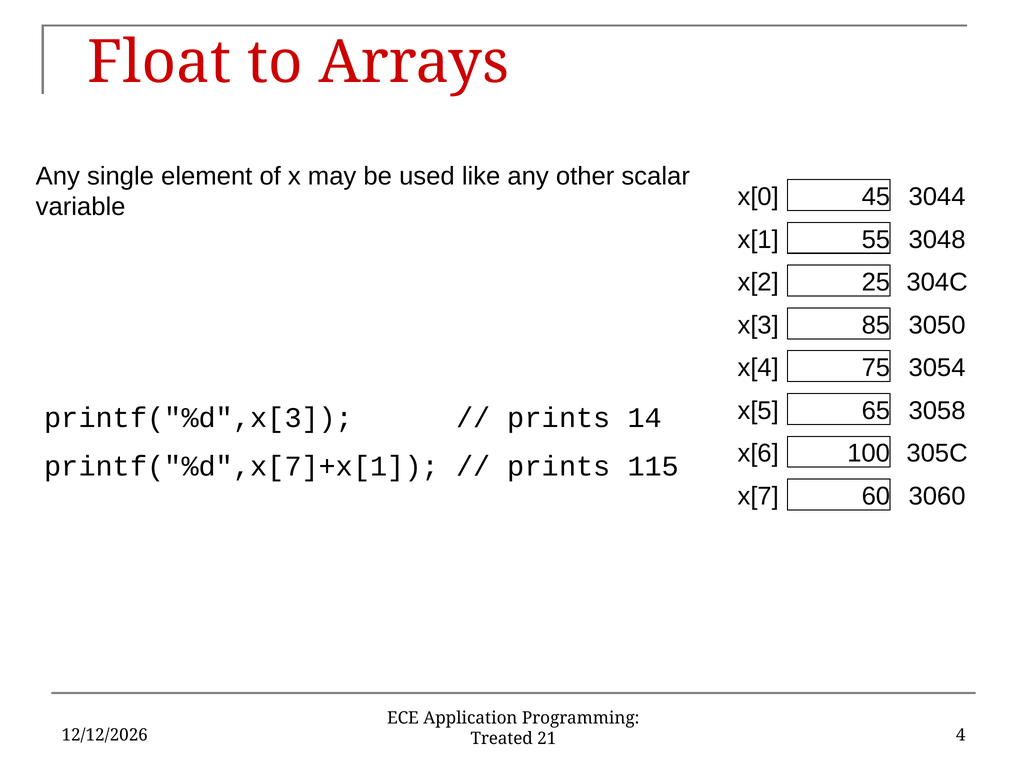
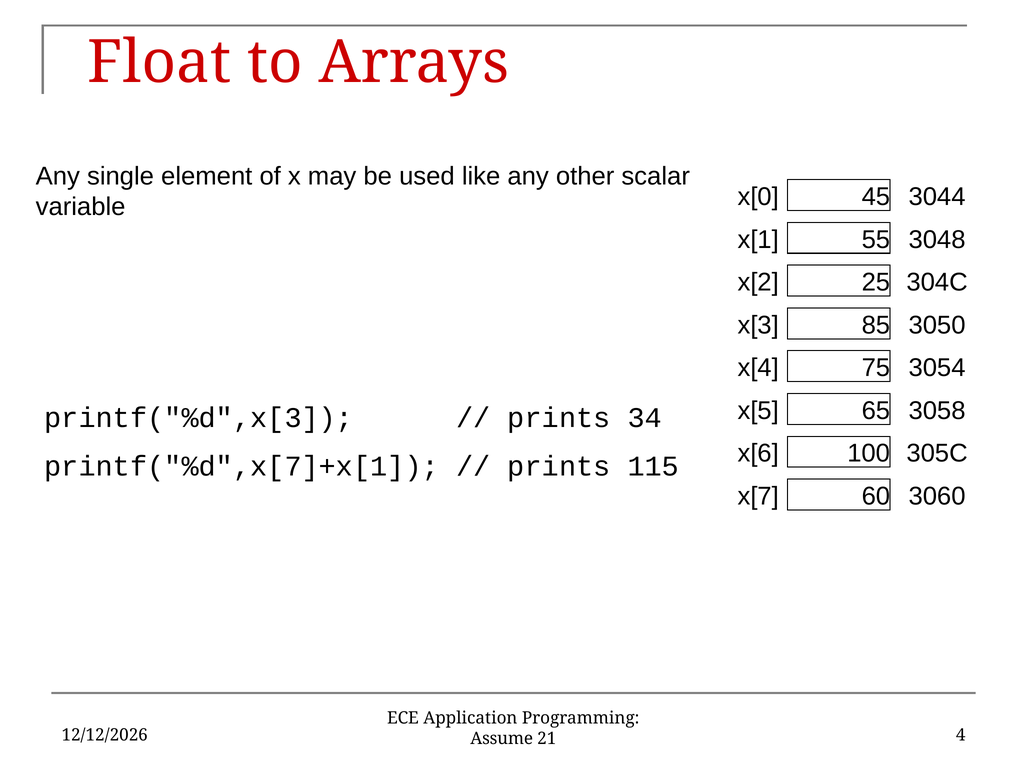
14: 14 -> 34
Treated: Treated -> Assume
